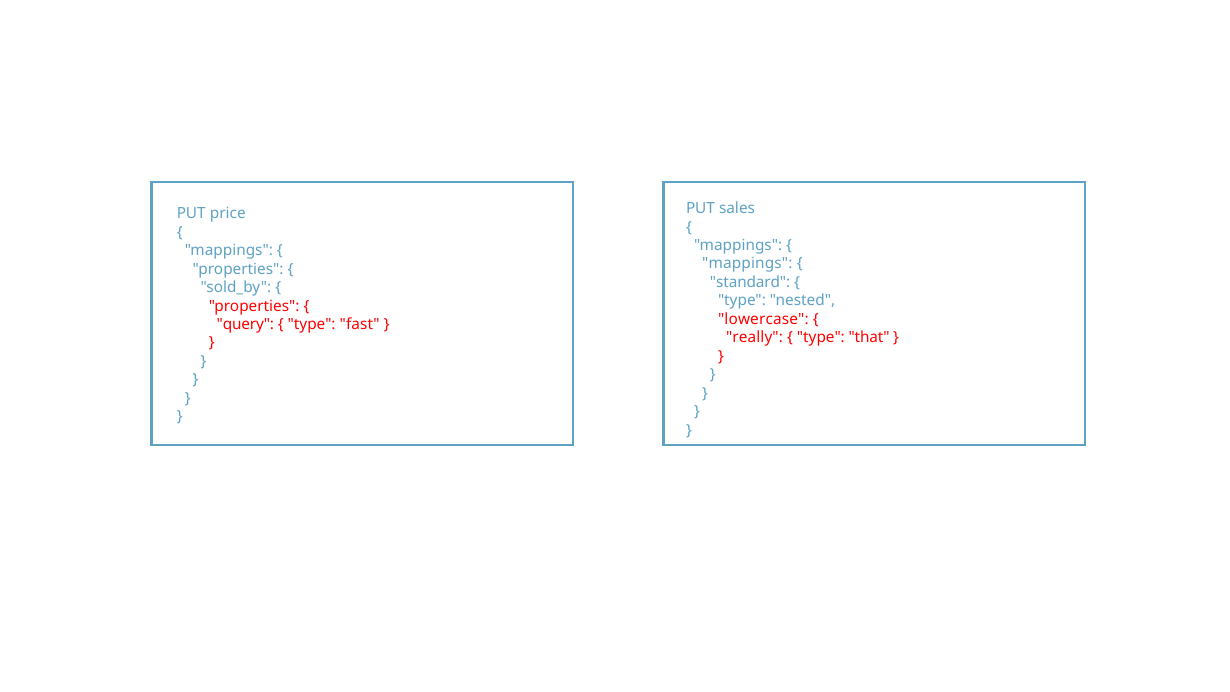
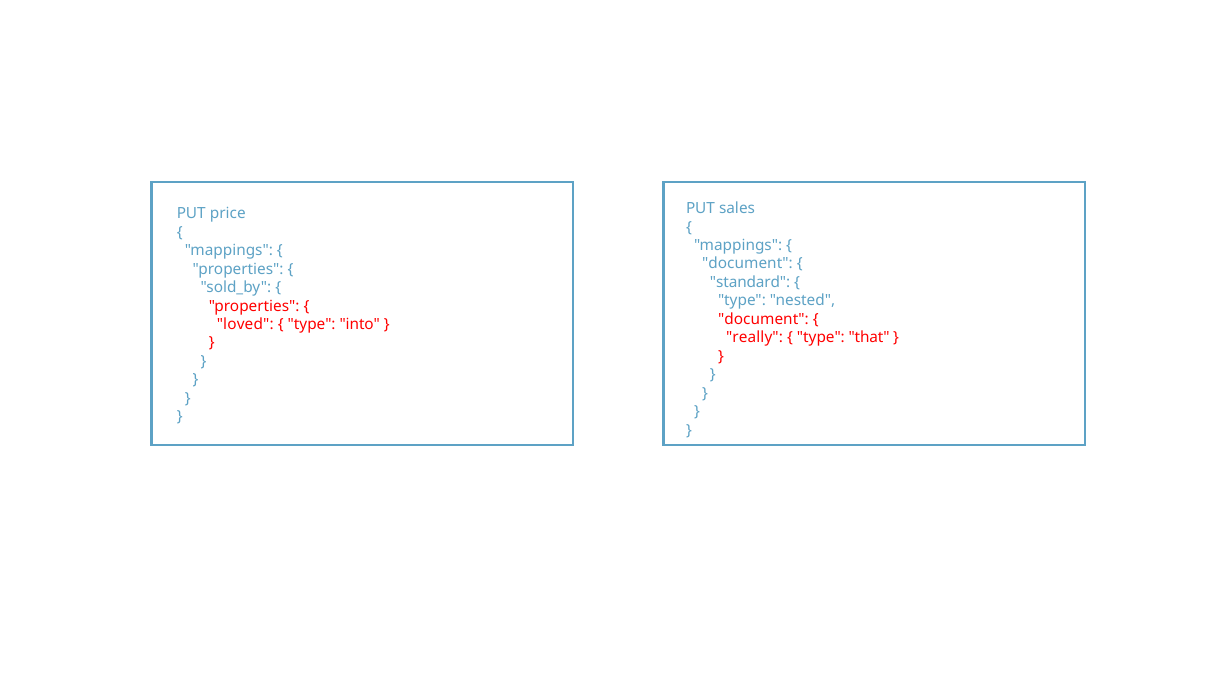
mappings at (747, 264): mappings -> document
lowercase at (763, 319): lowercase -> document
query: query -> loved
fast: fast -> into
